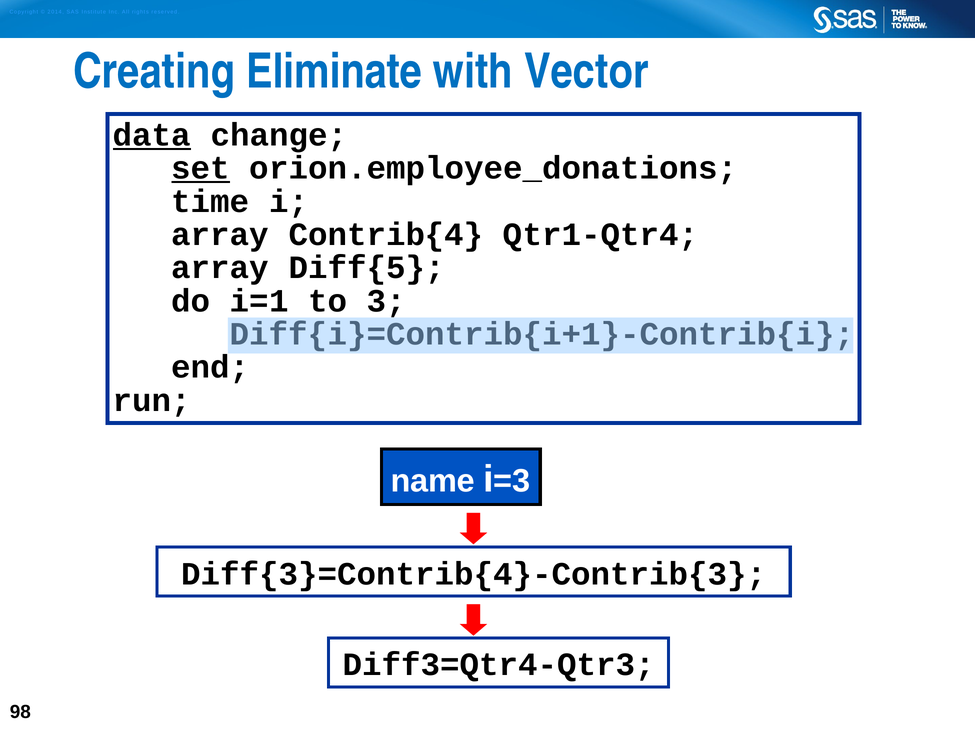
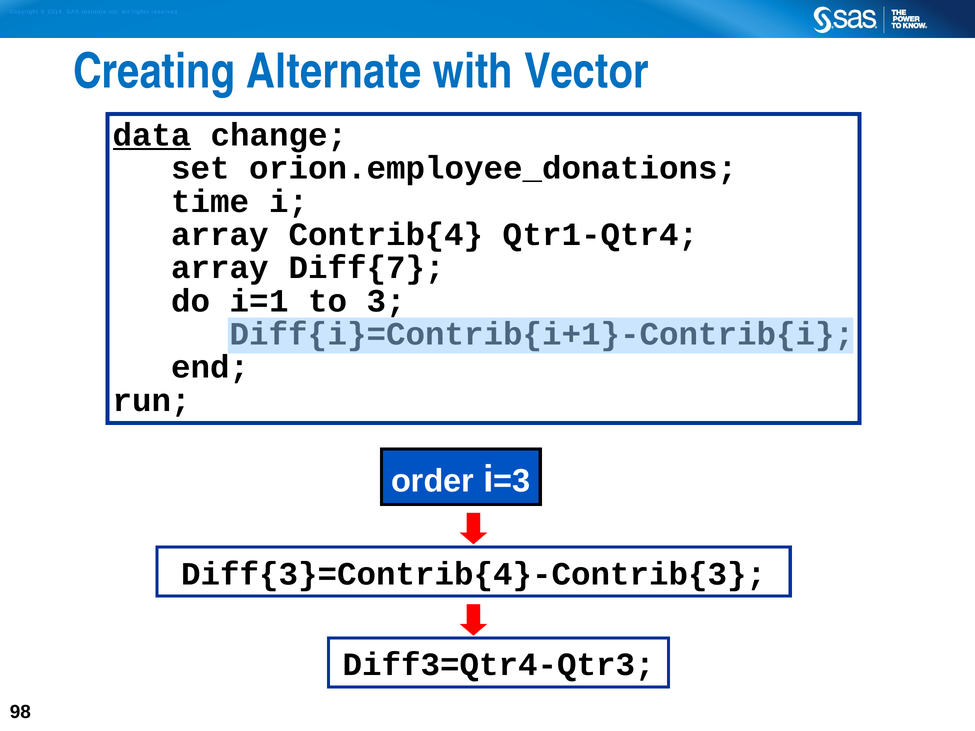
Eliminate: Eliminate -> Alternate
set underline: present -> none
Diff{5: Diff{5 -> Diff{7
name: name -> order
